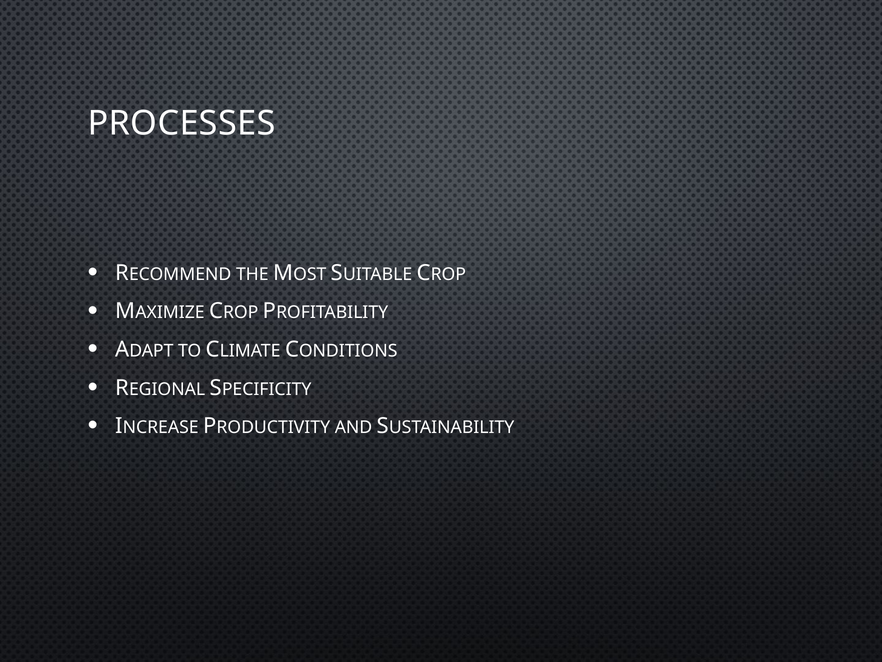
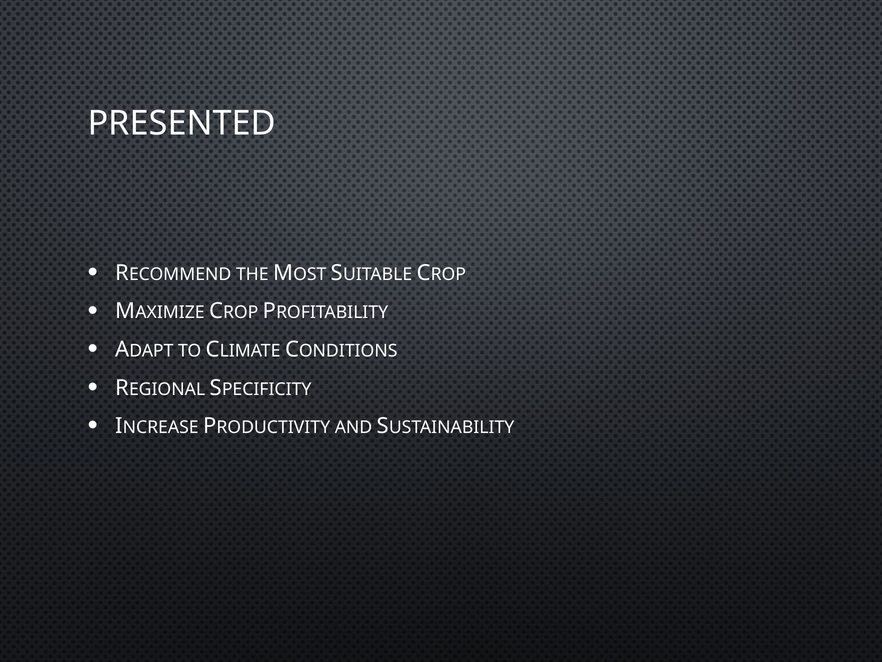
PROCESSES: PROCESSES -> PRESENTED
